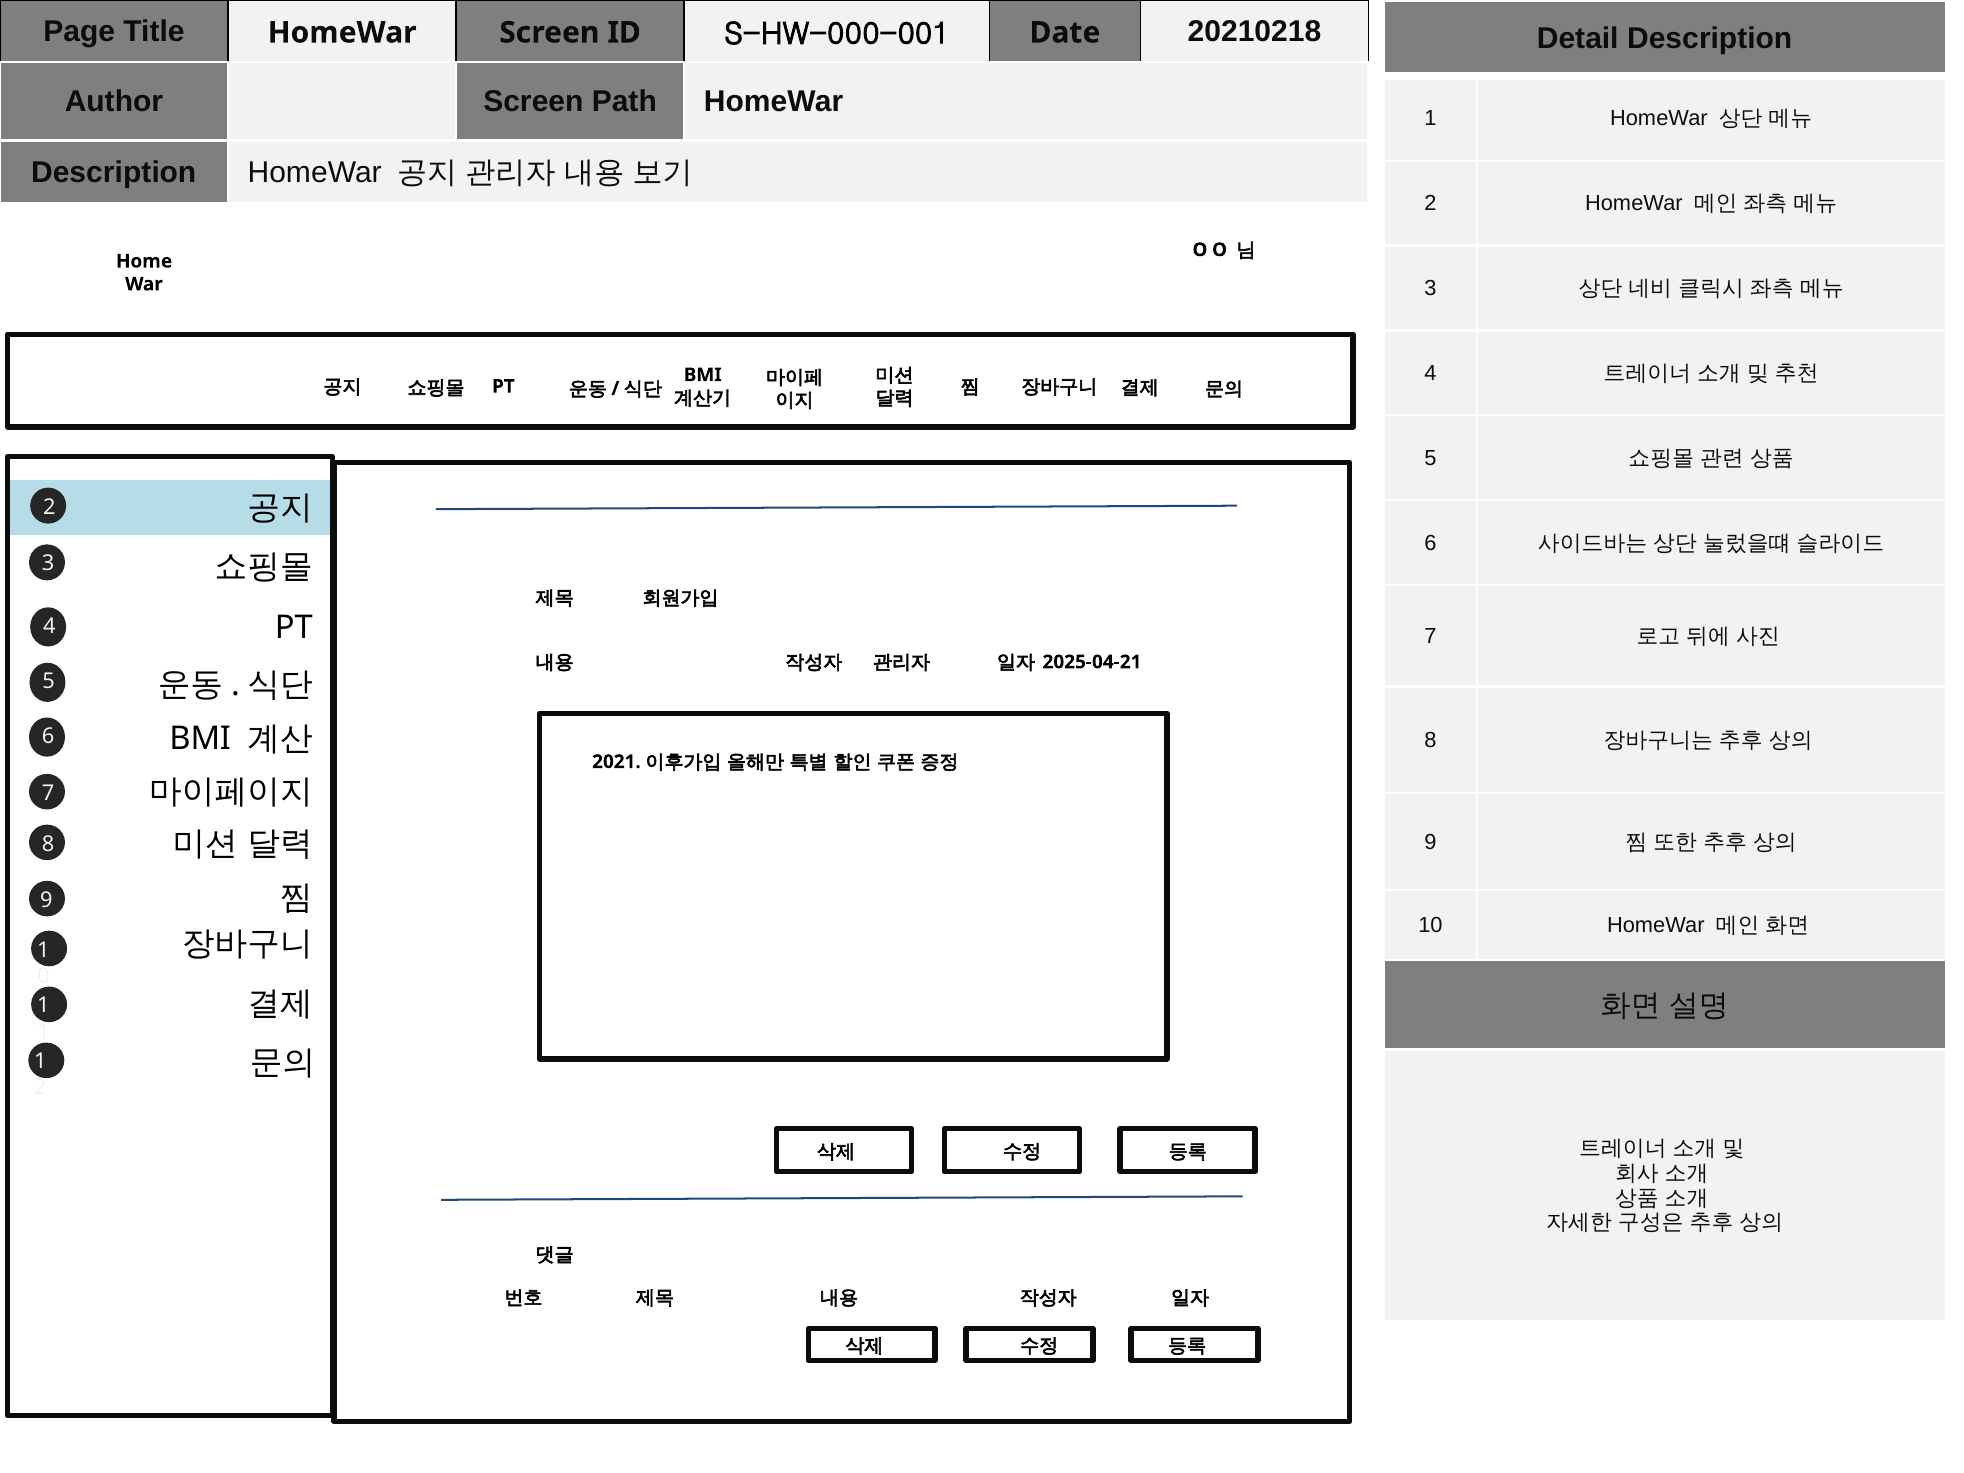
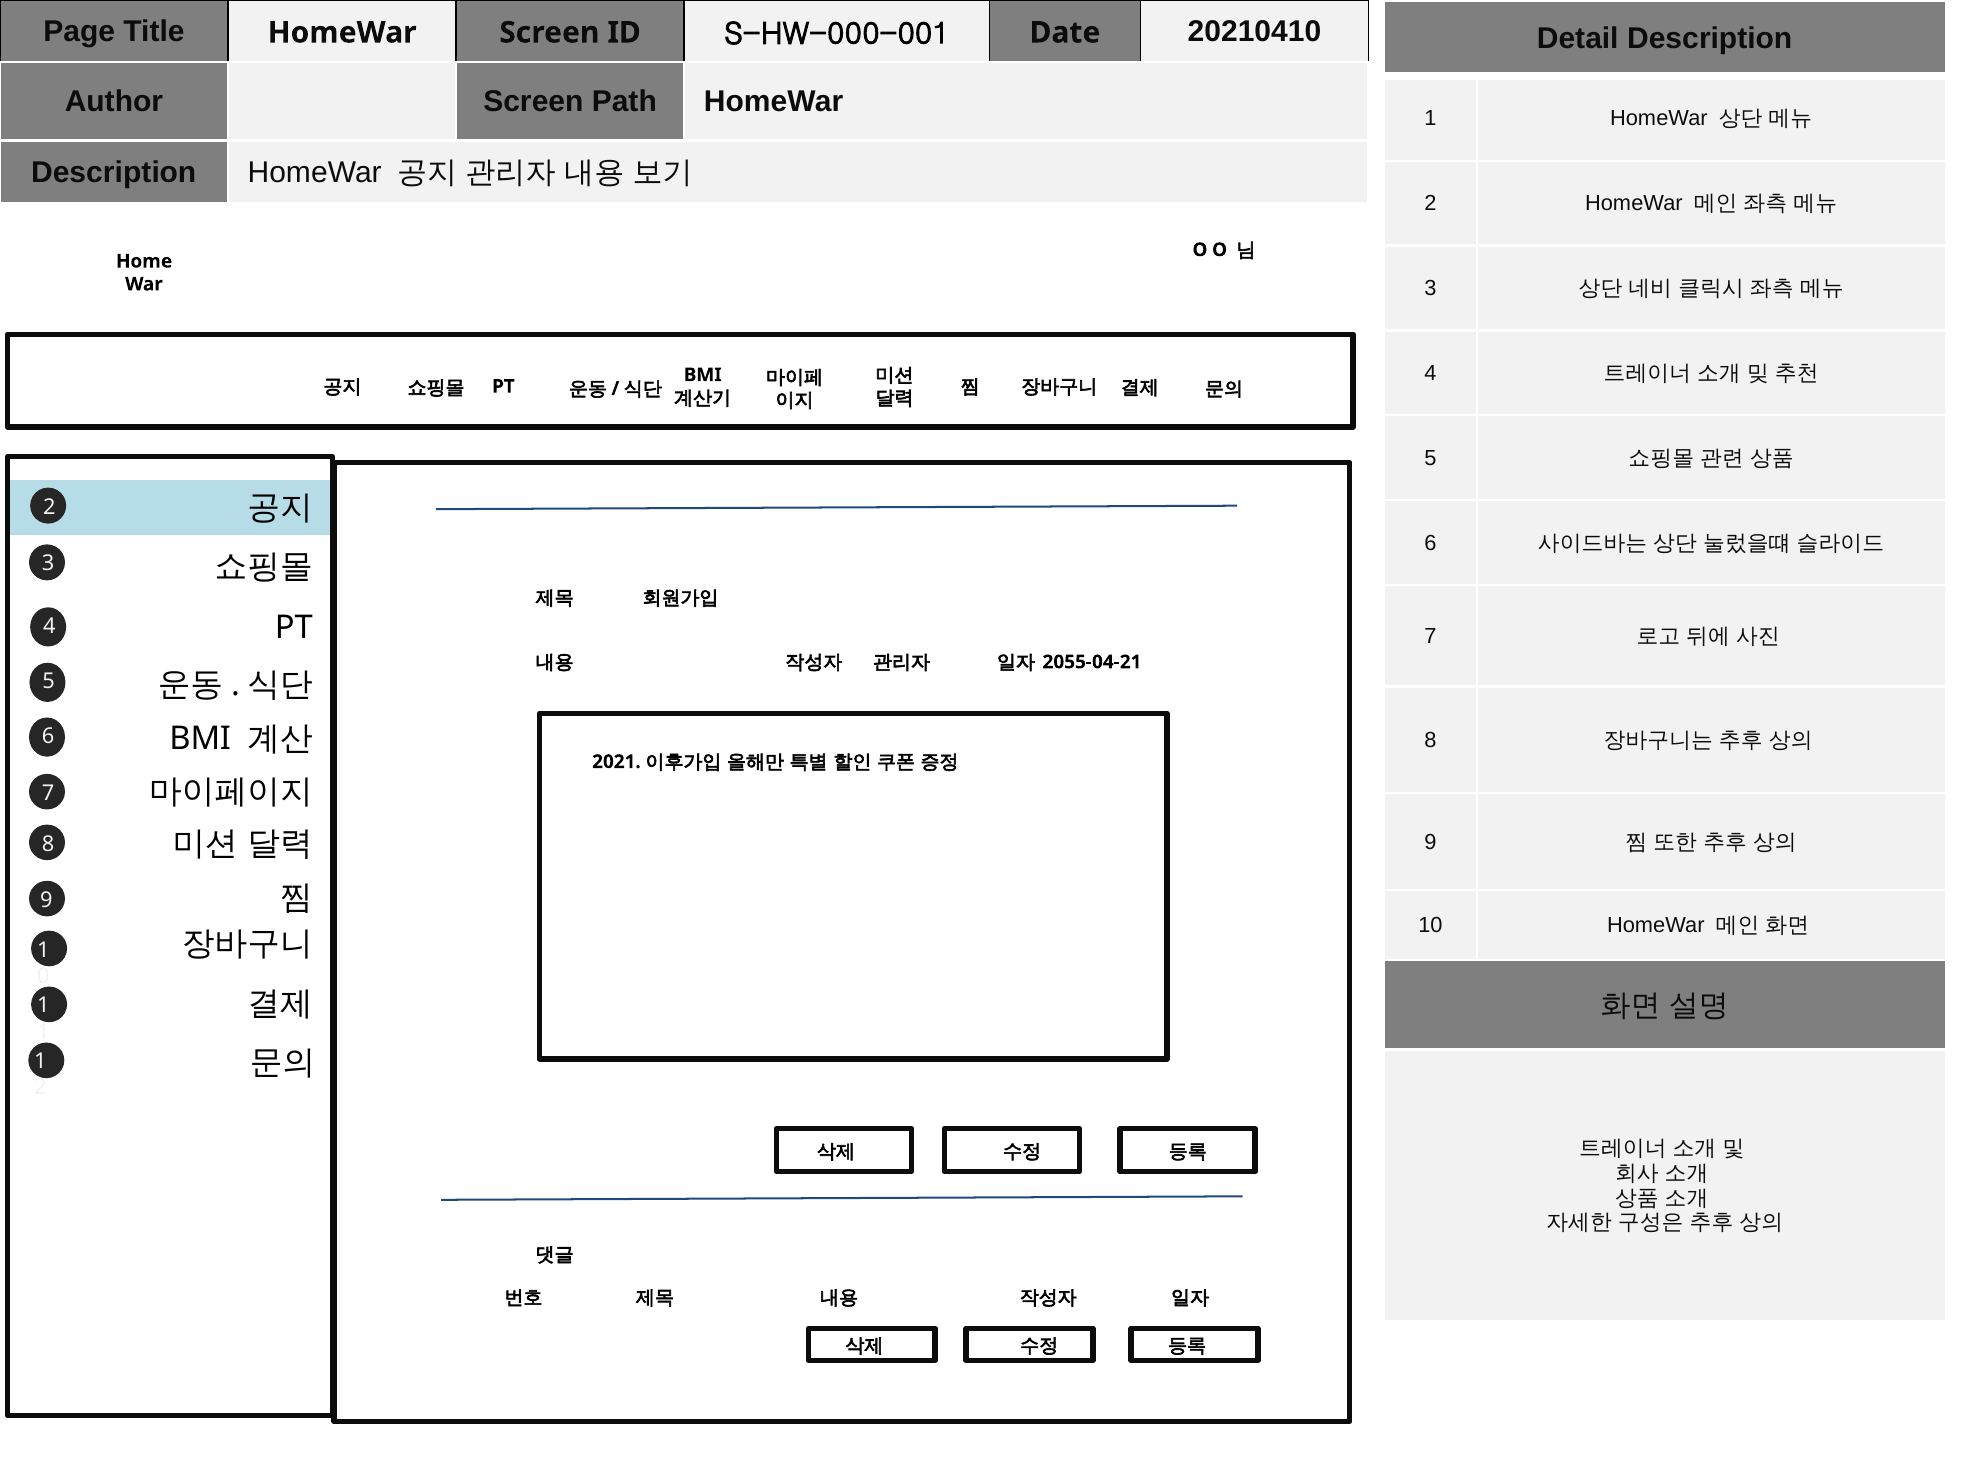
20210218: 20210218 -> 20210410
2025-04-21: 2025-04-21 -> 2055-04-21
